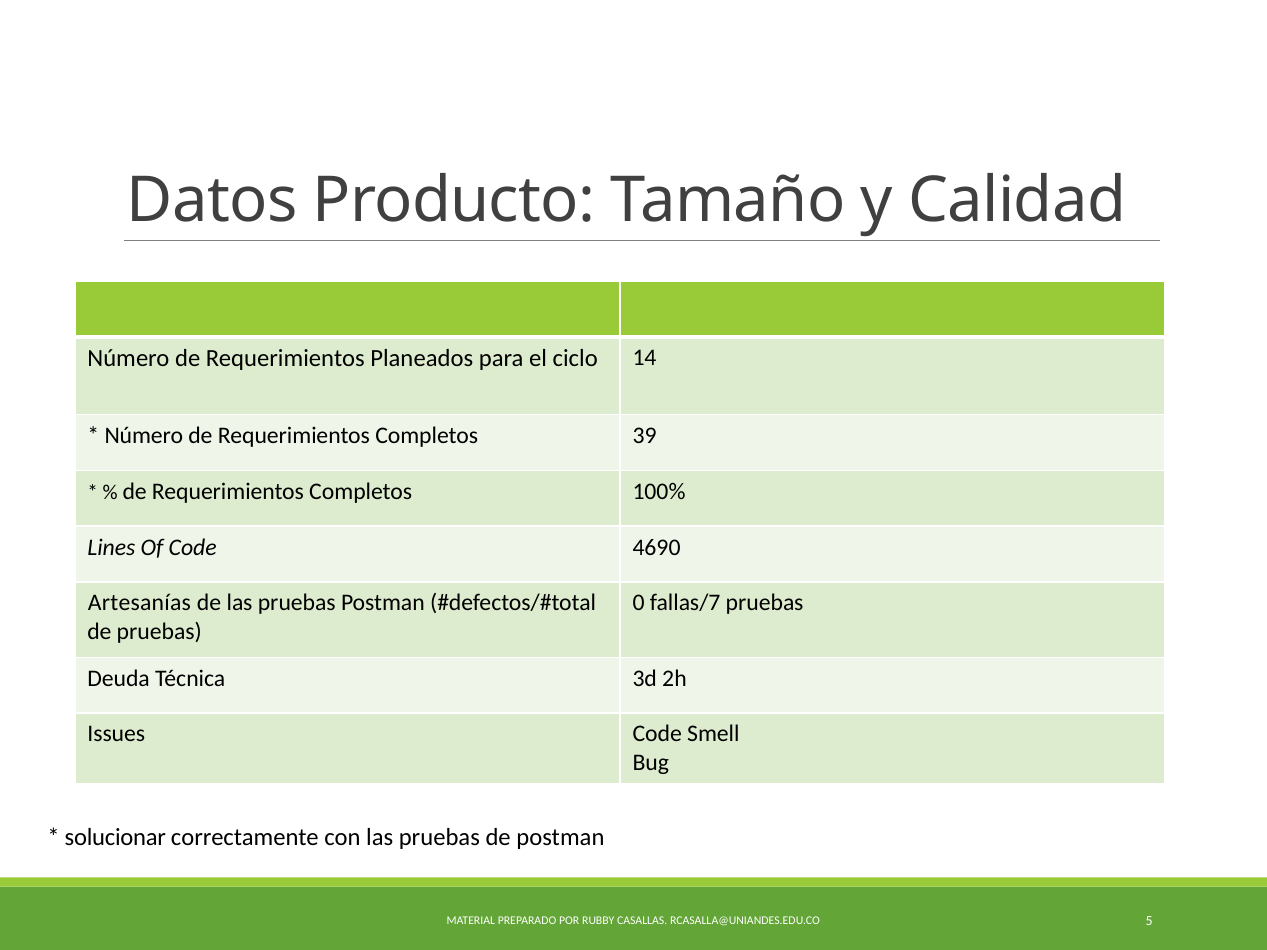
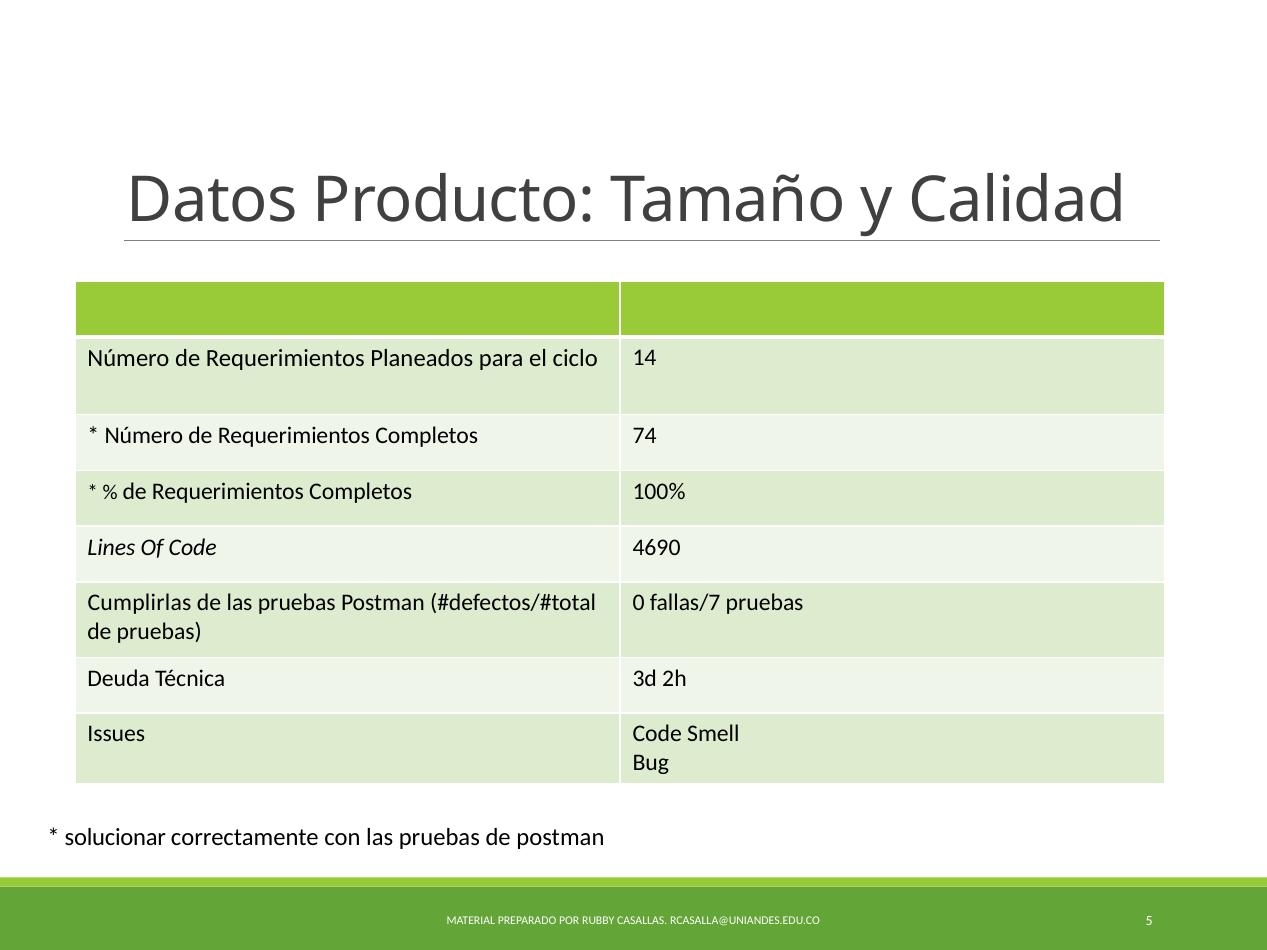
39: 39 -> 74
Artesanías: Artesanías -> Cumplirlas
